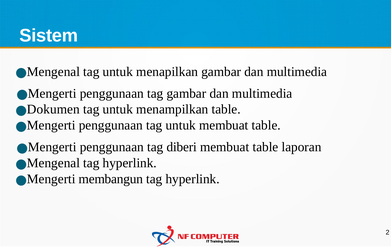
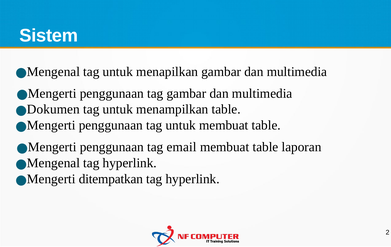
diberi: diberi -> email
membangun: membangun -> ditempatkan
